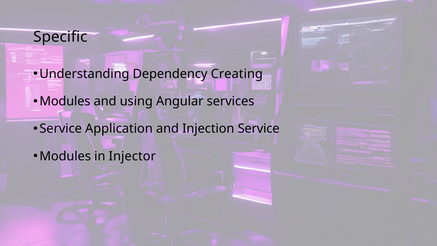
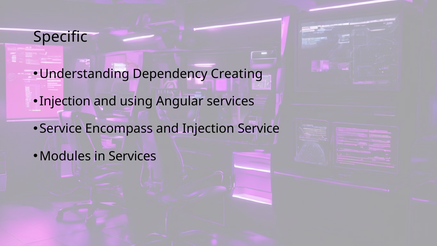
Modules at (65, 101): Modules -> Injection
Application: Application -> Encompass
in Injector: Injector -> Services
